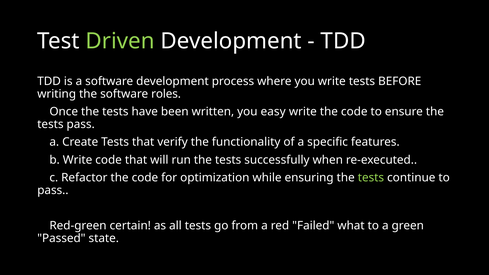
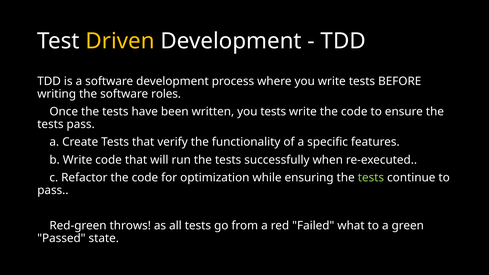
Driven colour: light green -> yellow
you easy: easy -> tests
certain: certain -> throws
